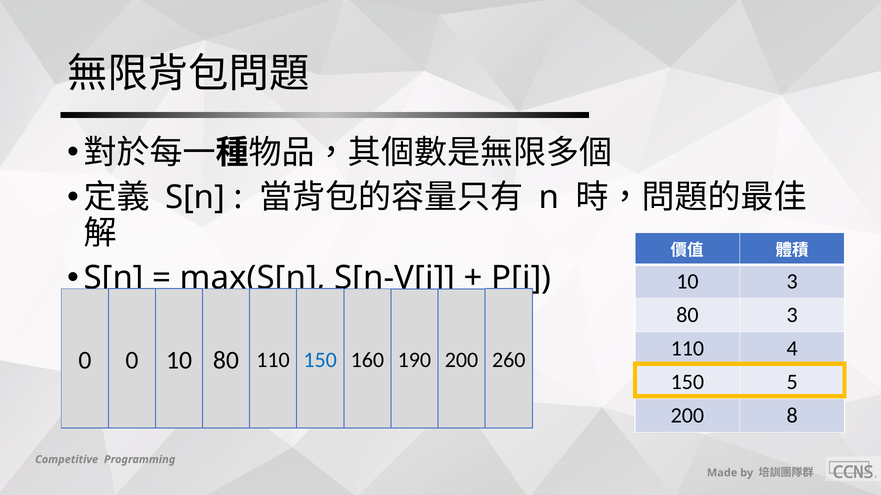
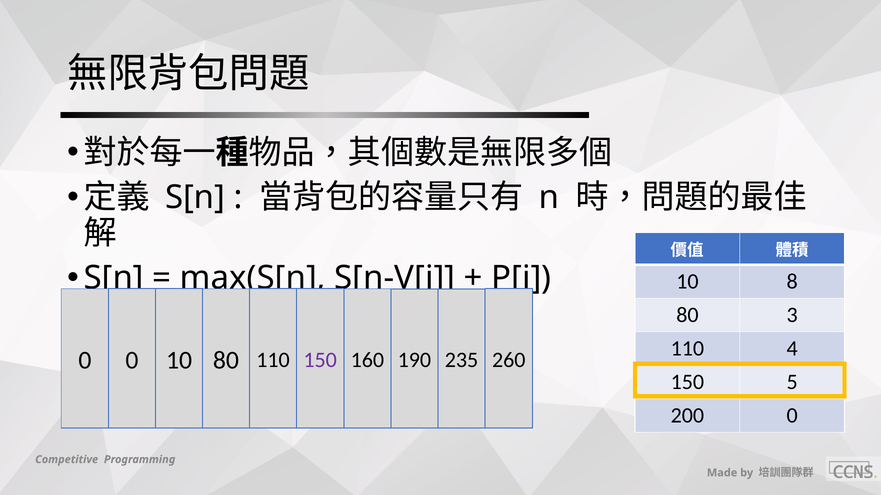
10 3: 3 -> 8
150 at (320, 360) colour: blue -> purple
190 200: 200 -> 235
200 8: 8 -> 0
